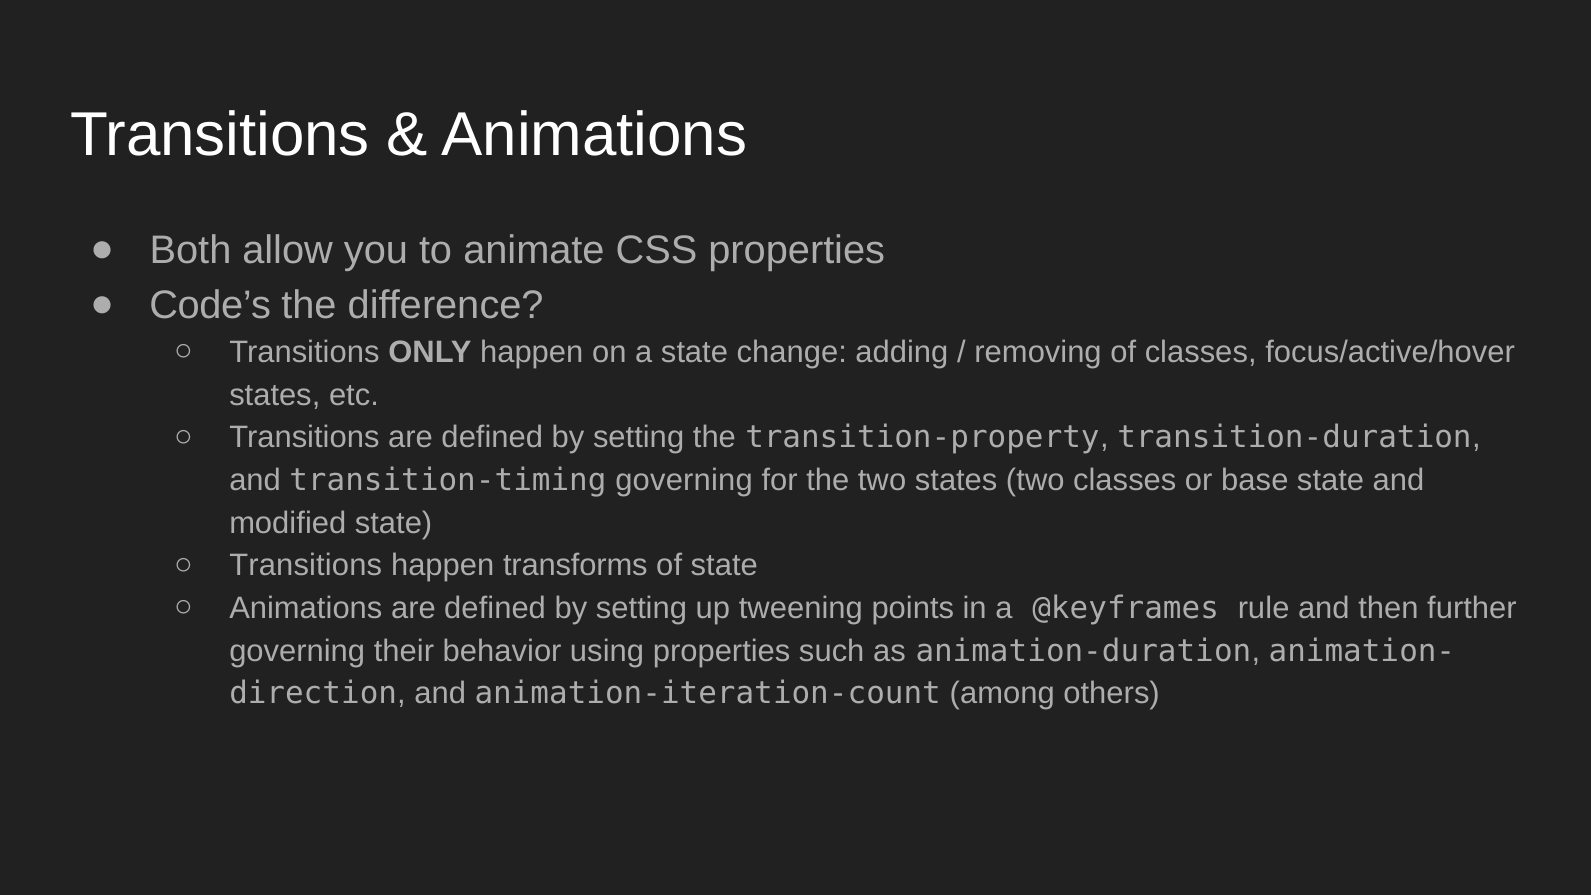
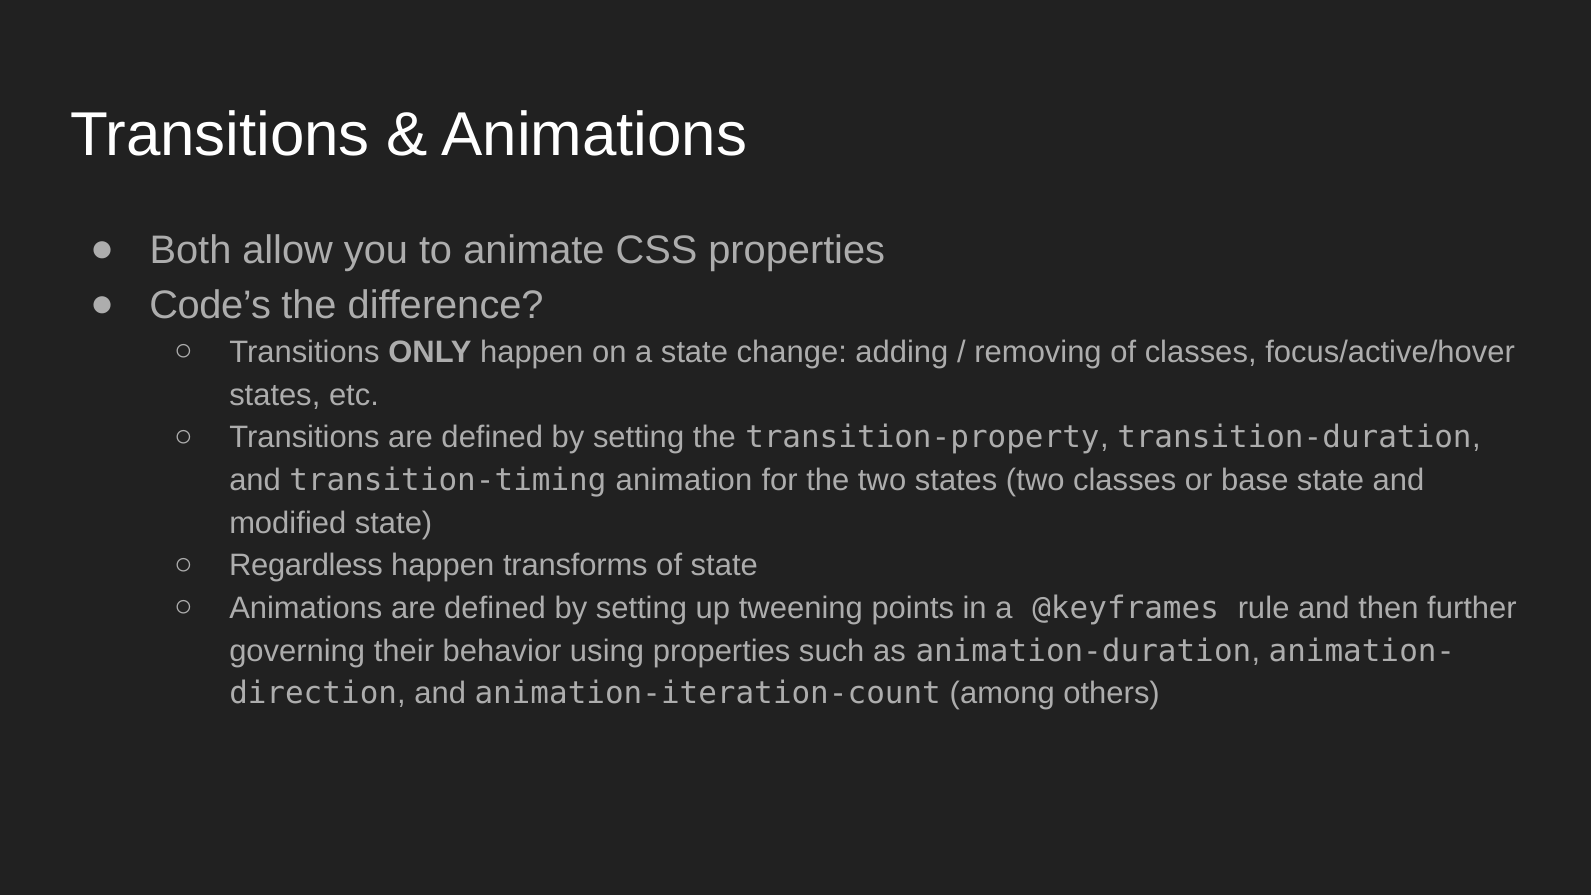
transition-timing governing: governing -> animation
Transitions at (306, 566): Transitions -> Regardless
